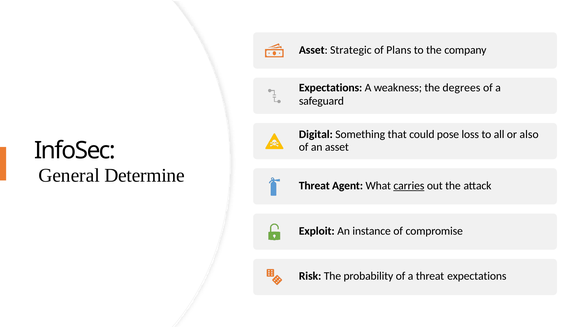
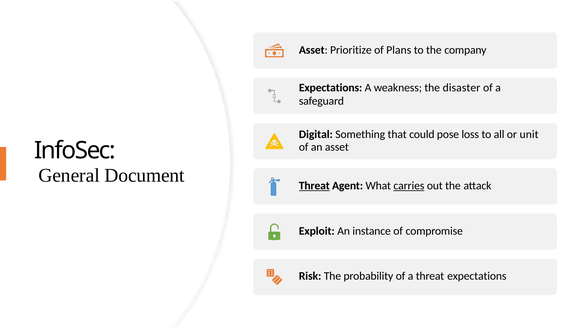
Strategic: Strategic -> Prioritize
degrees: degrees -> disaster
also: also -> unit
Determine: Determine -> Document
Threat at (314, 186) underline: none -> present
